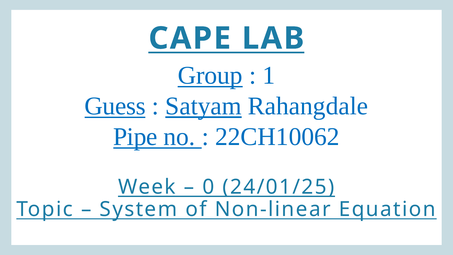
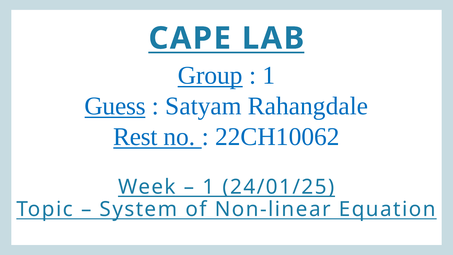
Satyam underline: present -> none
Pipe: Pipe -> Rest
0 at (209, 187): 0 -> 1
